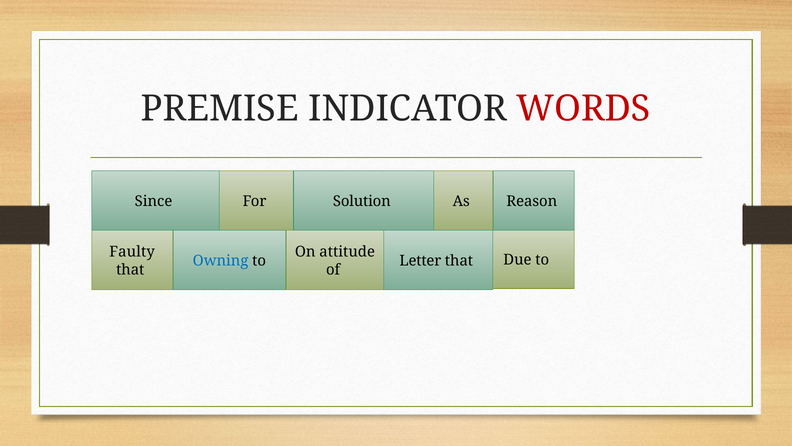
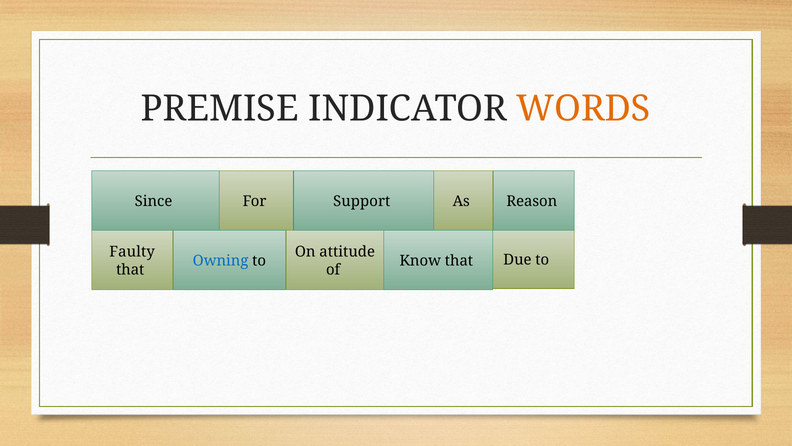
WORDS colour: red -> orange
Solution: Solution -> Support
Letter: Letter -> Know
